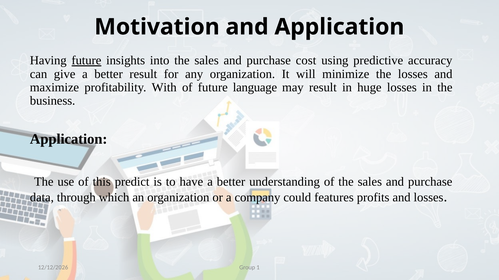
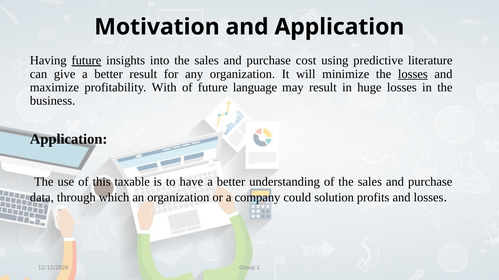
accuracy: accuracy -> literature
losses at (413, 74) underline: none -> present
predict: predict -> taxable
features: features -> solution
